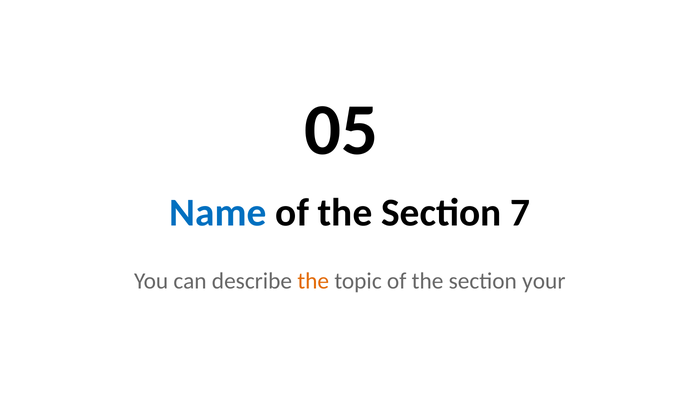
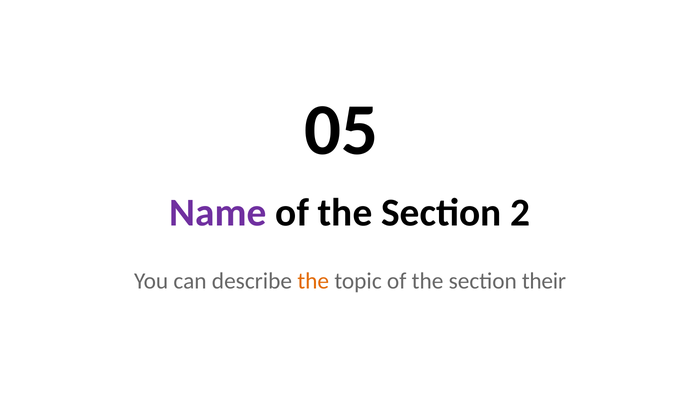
Name colour: blue -> purple
7: 7 -> 2
your: your -> their
